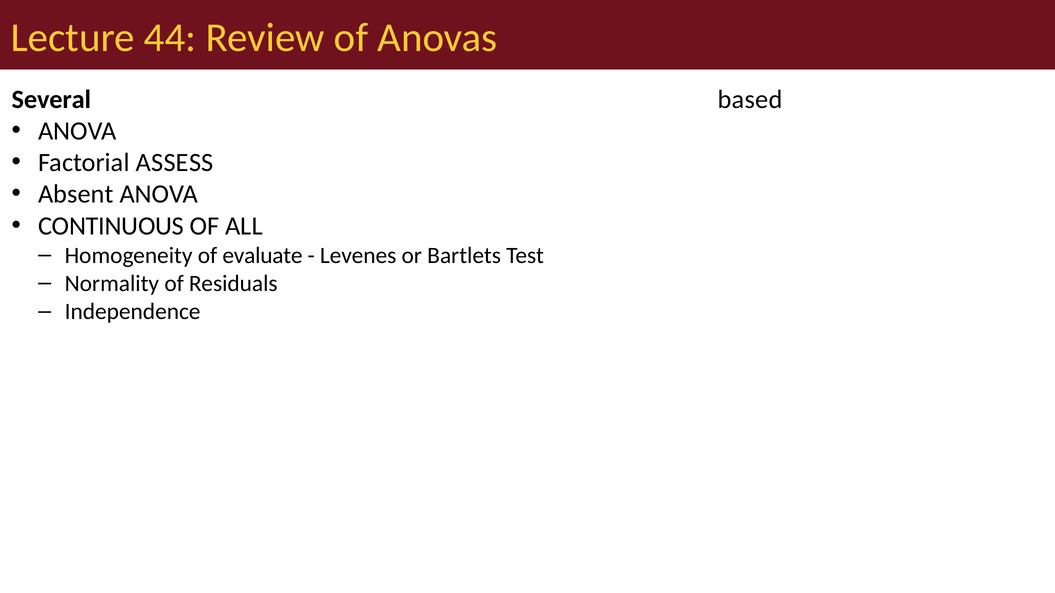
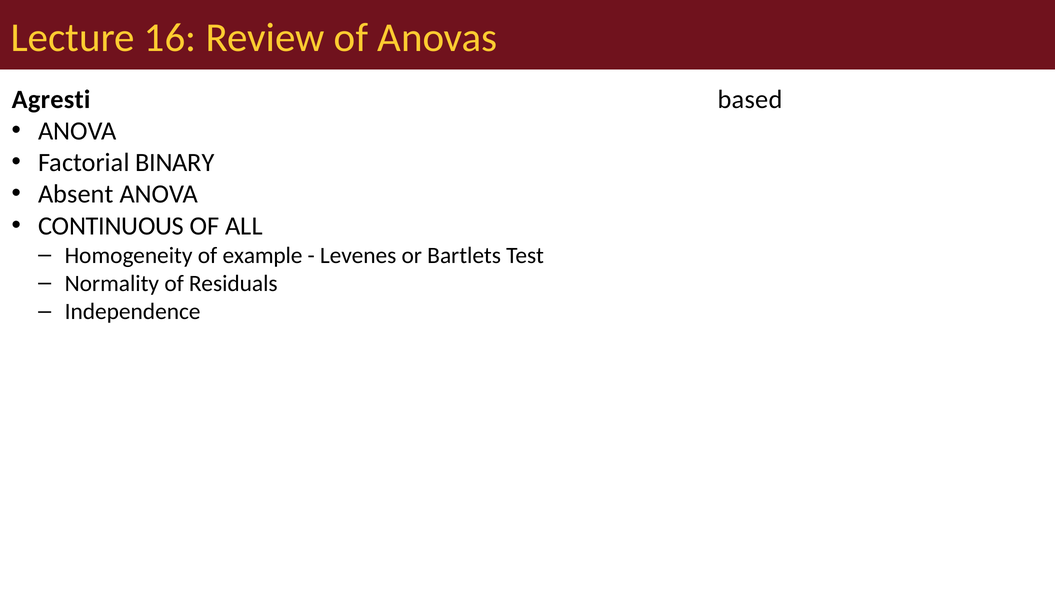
44: 44 -> 16
Several: Several -> Agresti
ASSESS: ASSESS -> BINARY
evaluate: evaluate -> example
